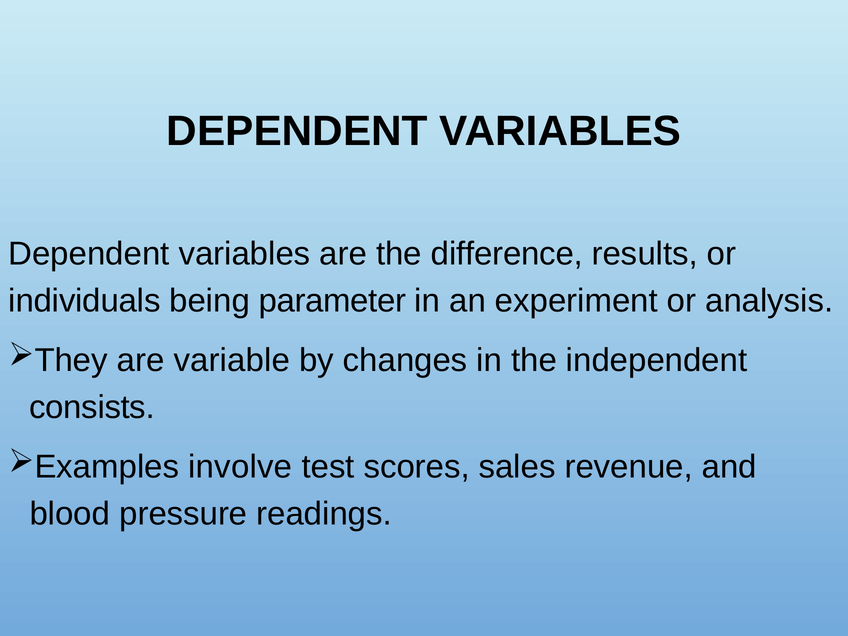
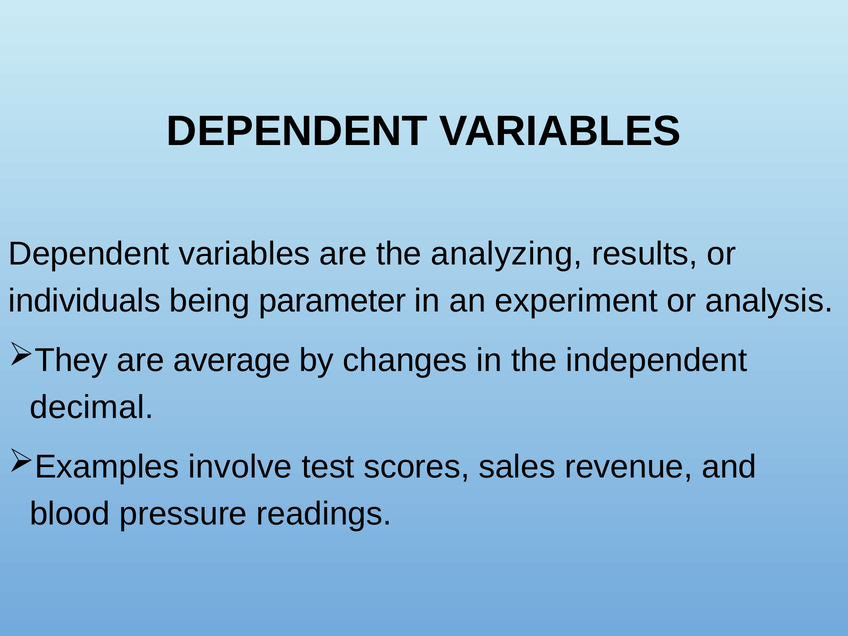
difference: difference -> analyzing
variable: variable -> average
consists: consists -> decimal
